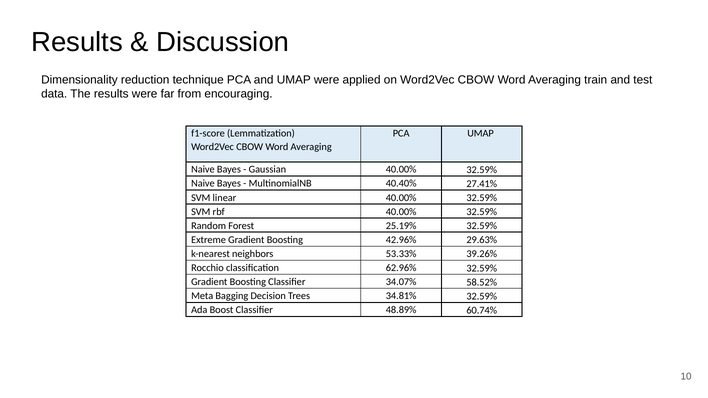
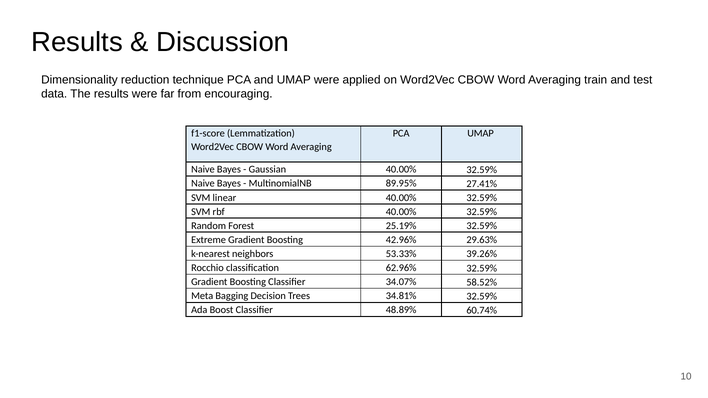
40.40%: 40.40% -> 89.95%
